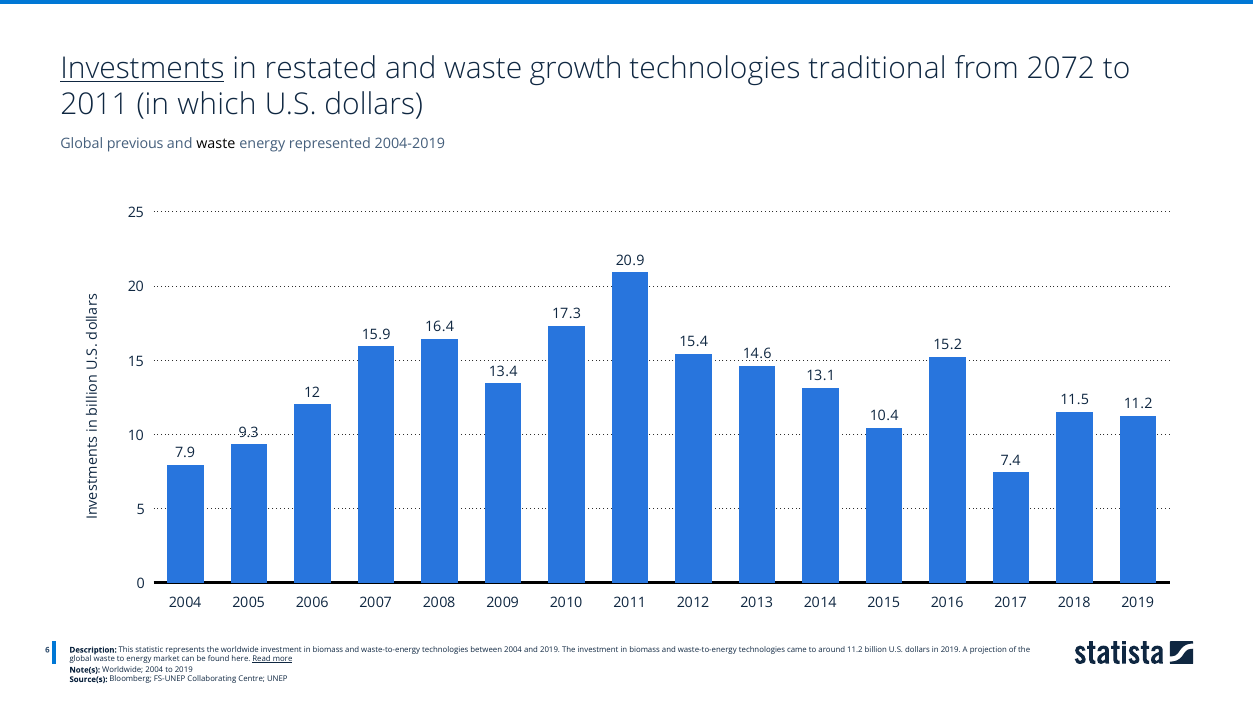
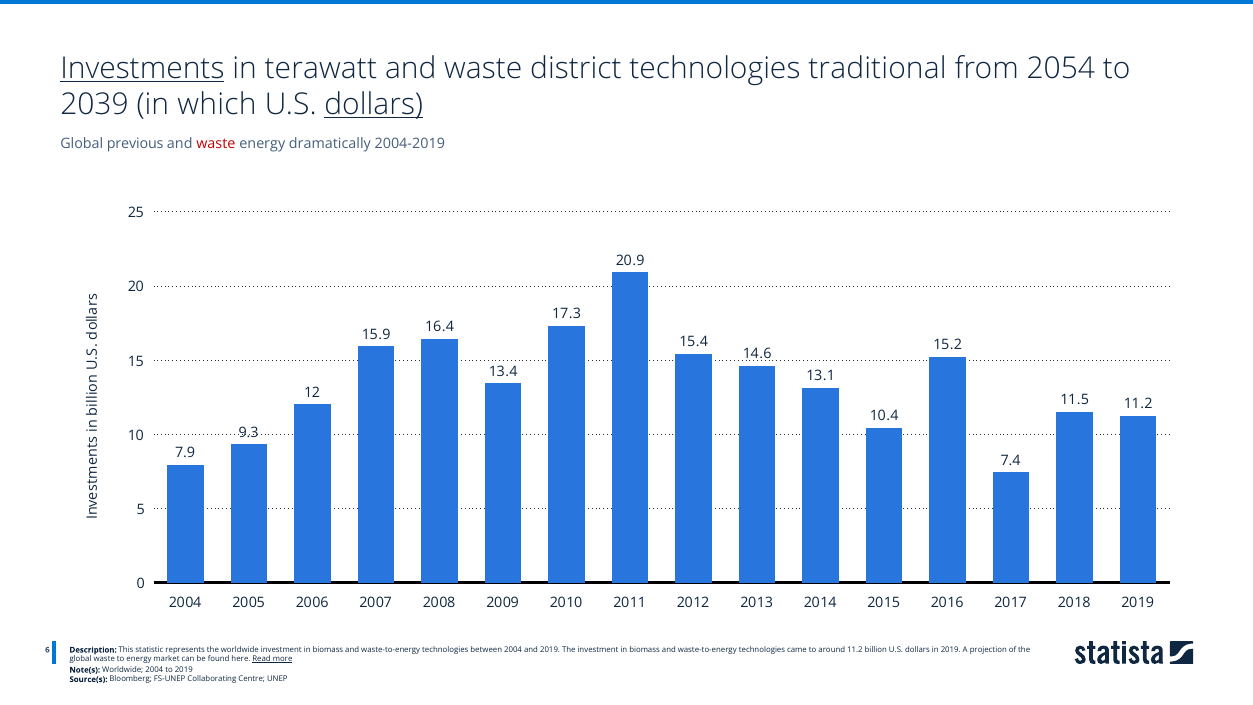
restated: restated -> terawatt
growth: growth -> district
2072: 2072 -> 2054
2011 at (94, 104): 2011 -> 2039
dollars at (374, 104) underline: none -> present
waste at (216, 144) colour: black -> red
represented: represented -> dramatically
